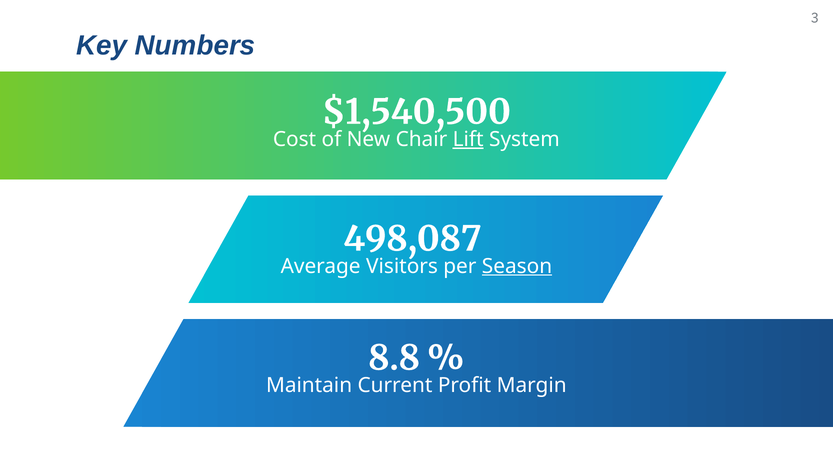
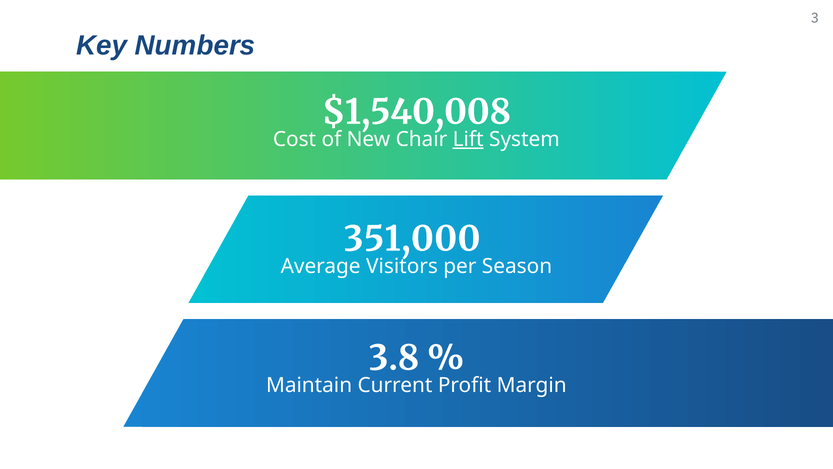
$1,540,500: $1,540,500 -> $1,540,008
498,087: 498,087 -> 351,000
Season underline: present -> none
8.8: 8.8 -> 3.8
